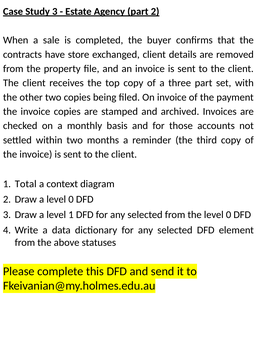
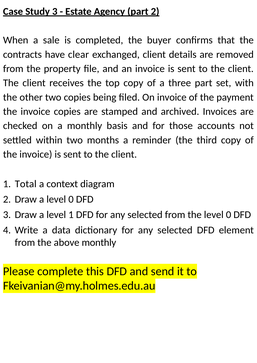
store: store -> clear
above statuses: statuses -> monthly
